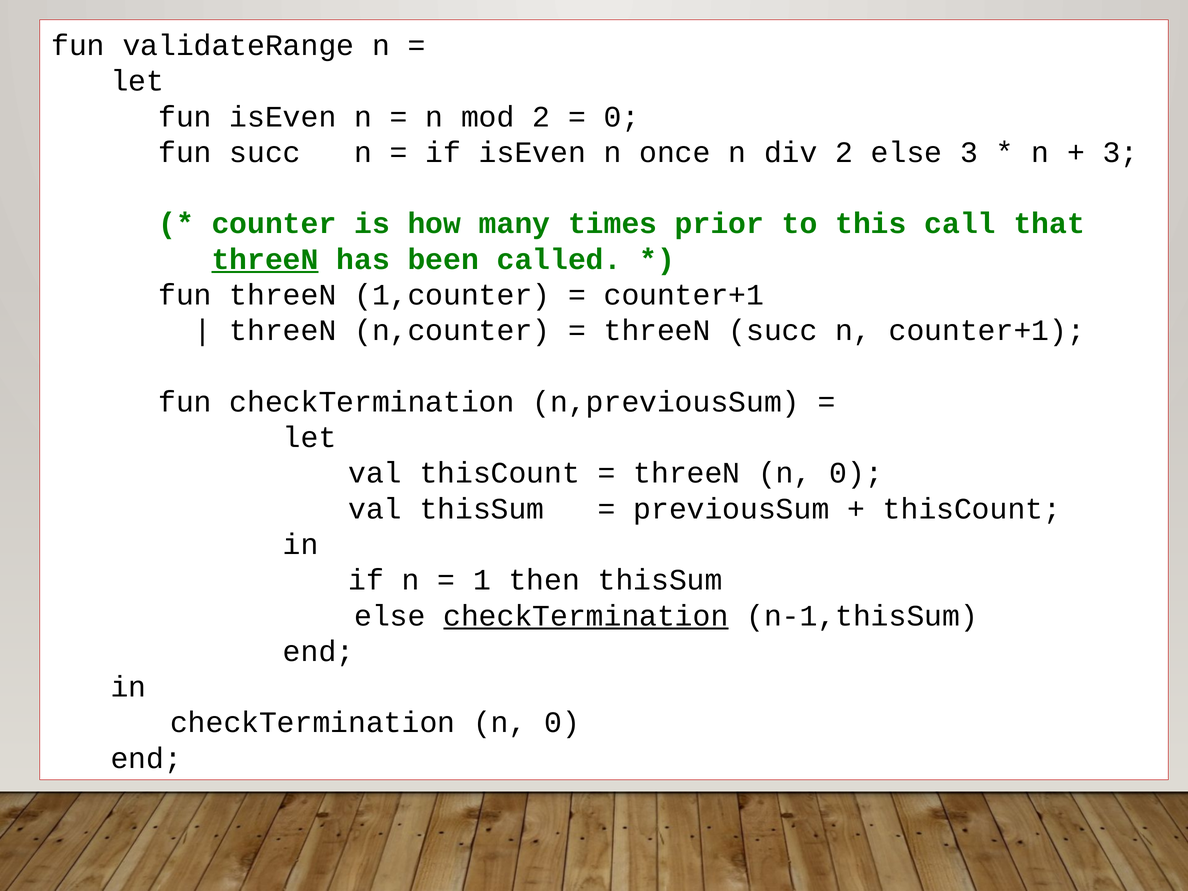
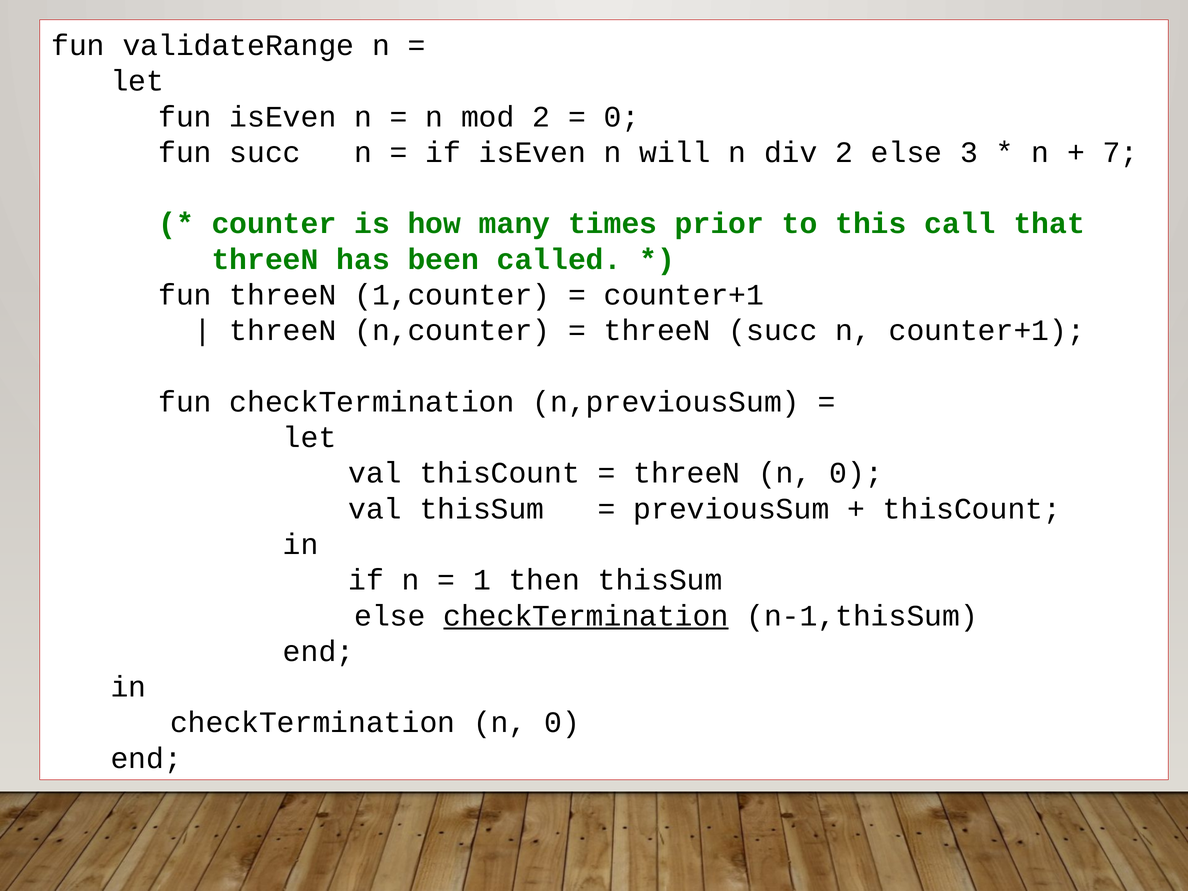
once: once -> will
3 at (1120, 152): 3 -> 7
threeN at (265, 259) underline: present -> none
